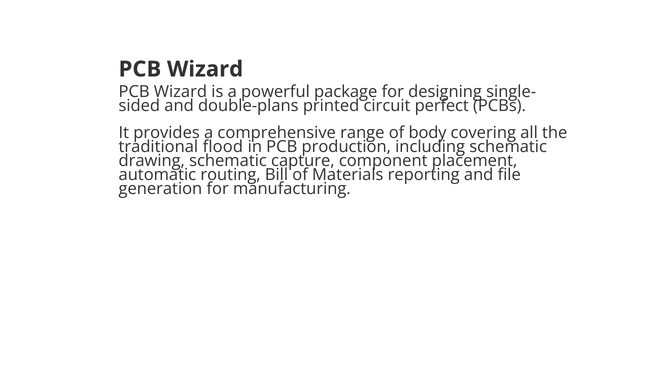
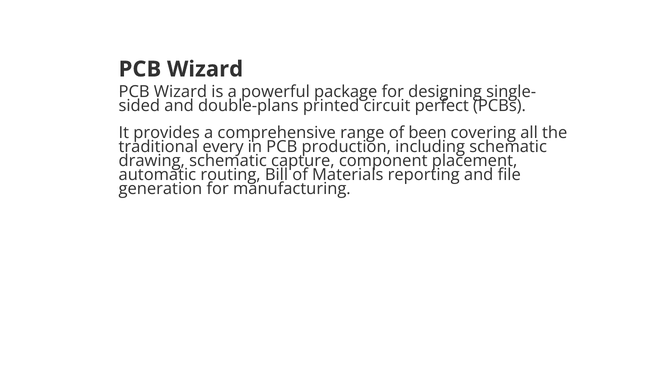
body: body -> been
flood: flood -> every
